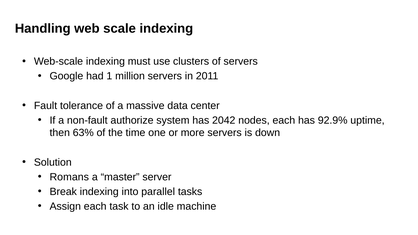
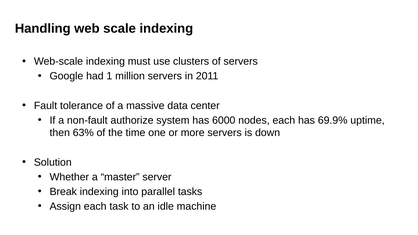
2042: 2042 -> 6000
92.9%: 92.9% -> 69.9%
Romans: Romans -> Whether
